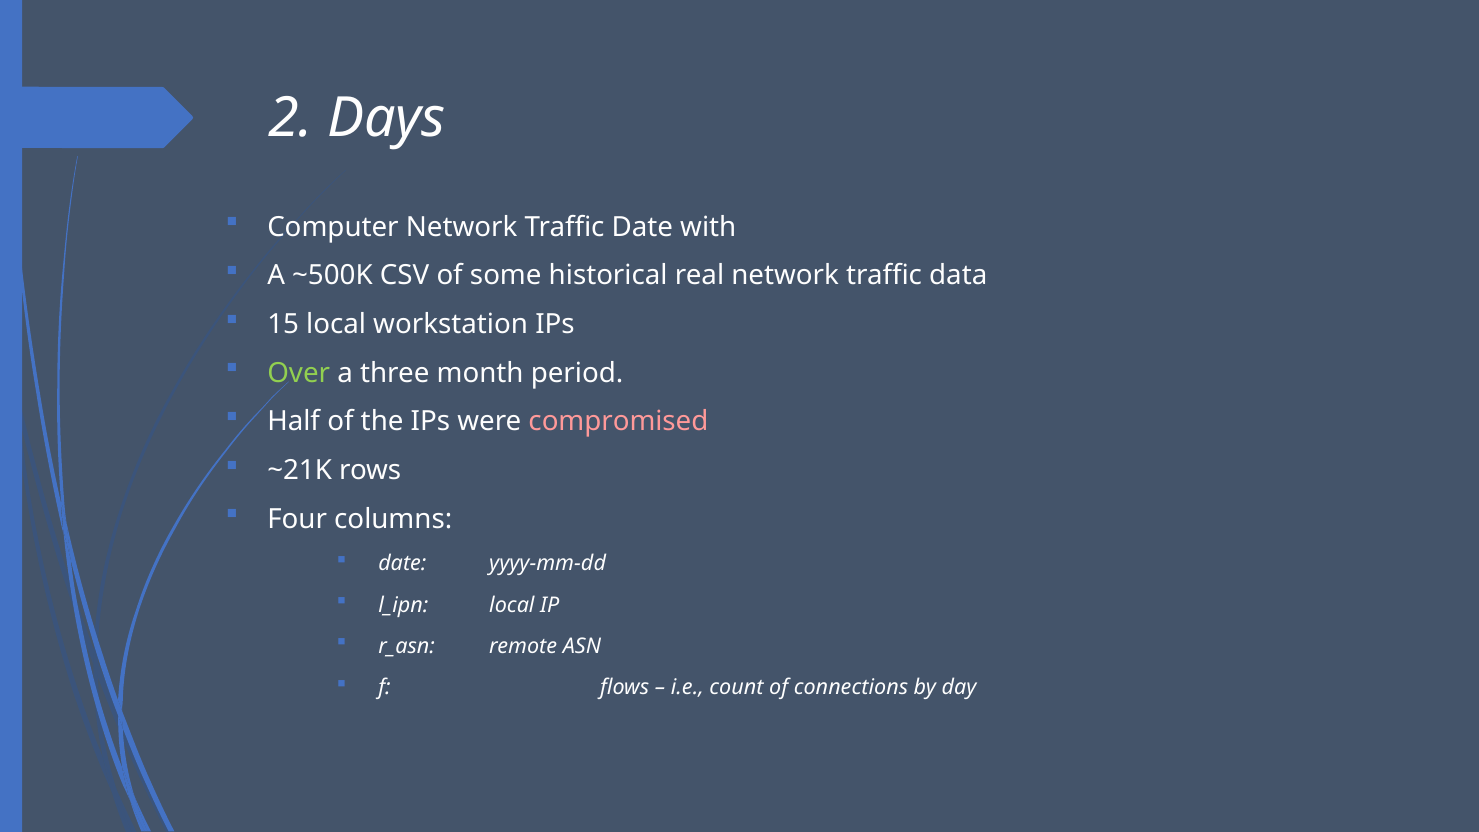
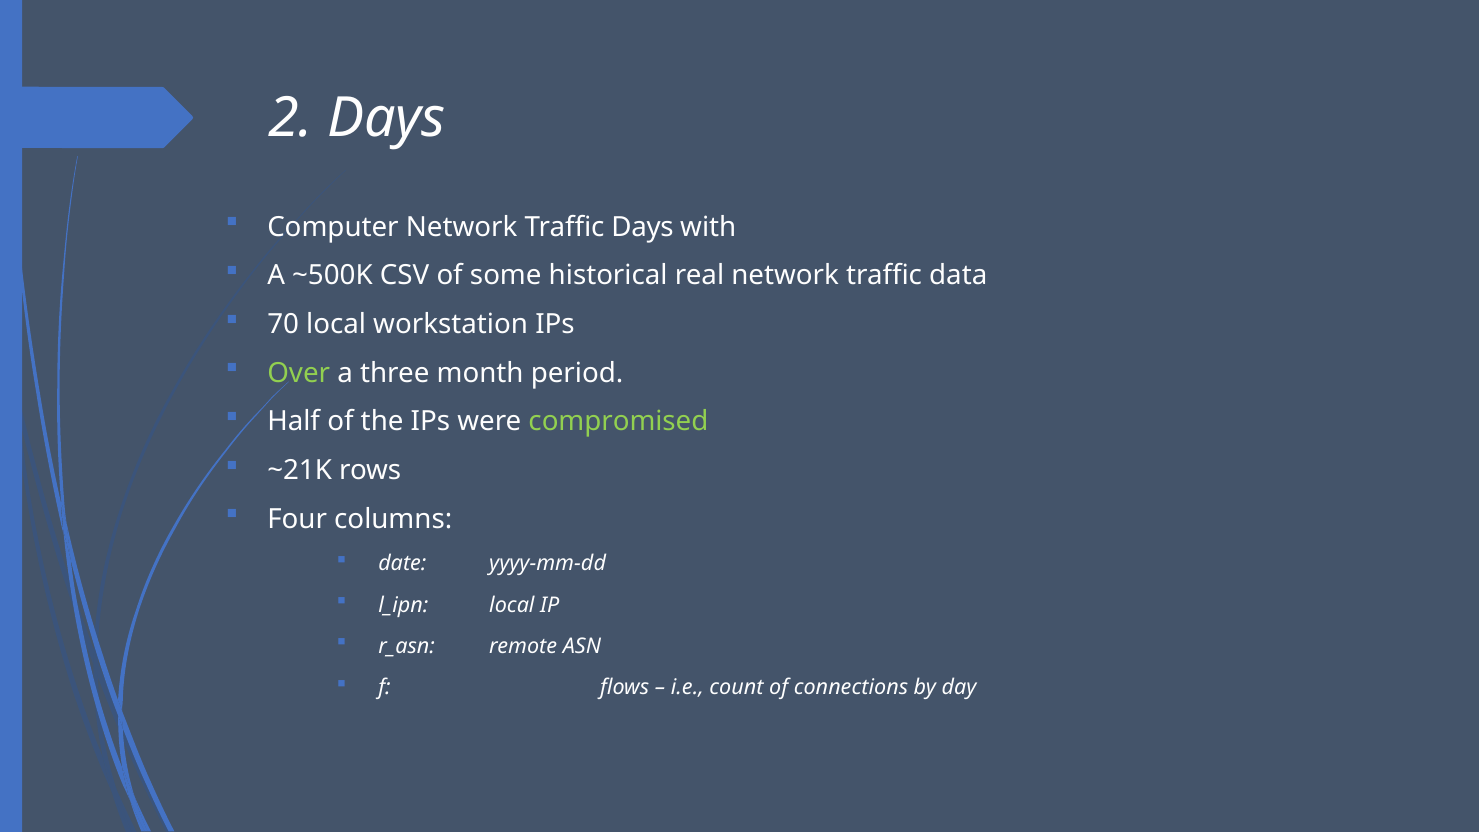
Traffic Date: Date -> Days
15: 15 -> 70
compromised colour: pink -> light green
